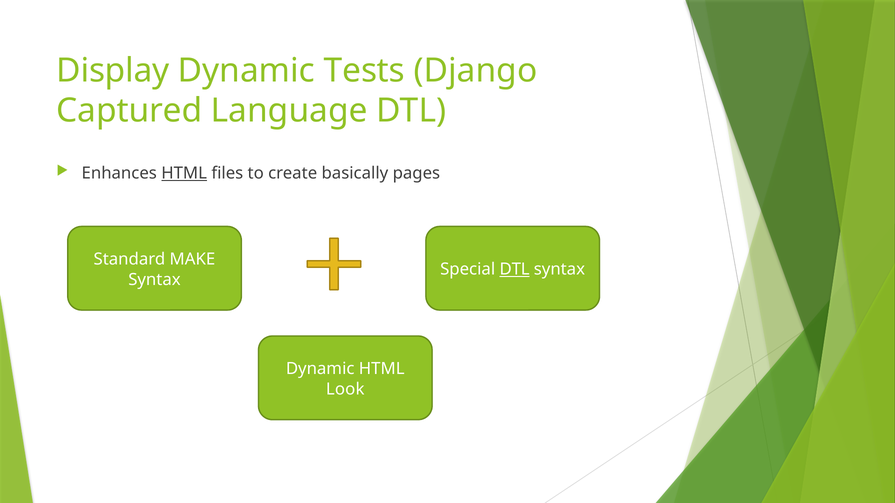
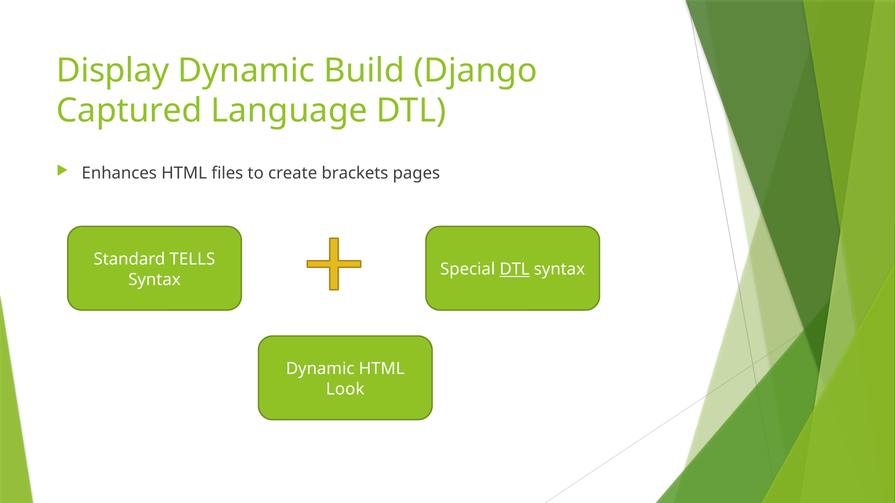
Tests: Tests -> Build
HTML at (184, 173) underline: present -> none
basically: basically -> brackets
MAKE: MAKE -> TELLS
